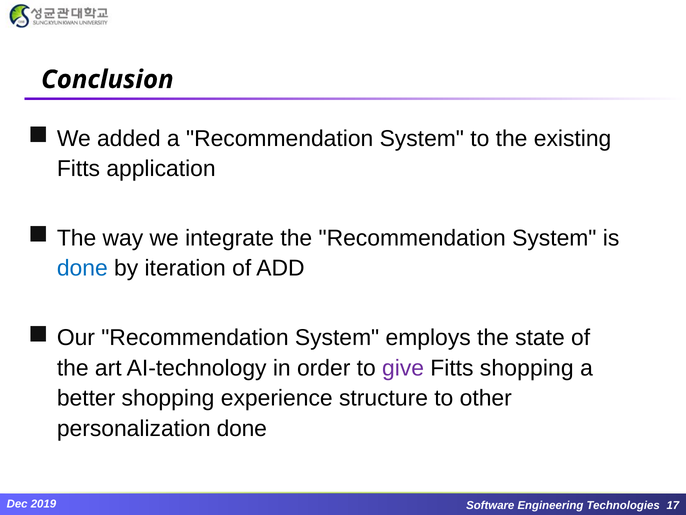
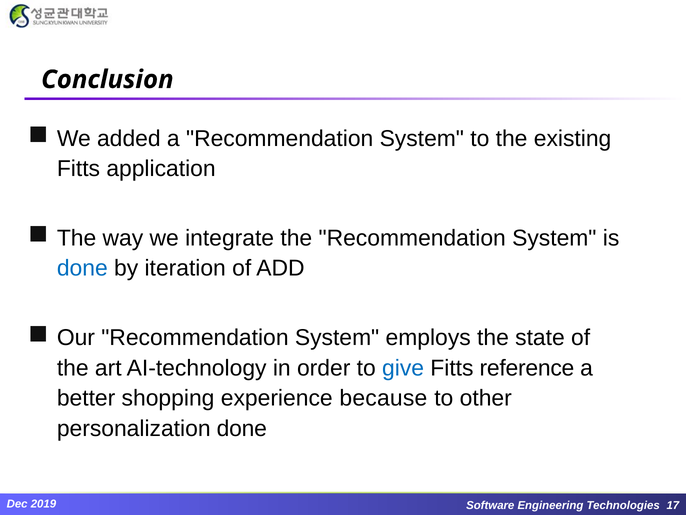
give colour: purple -> blue
Fitts shopping: shopping -> reference
structure: structure -> because
